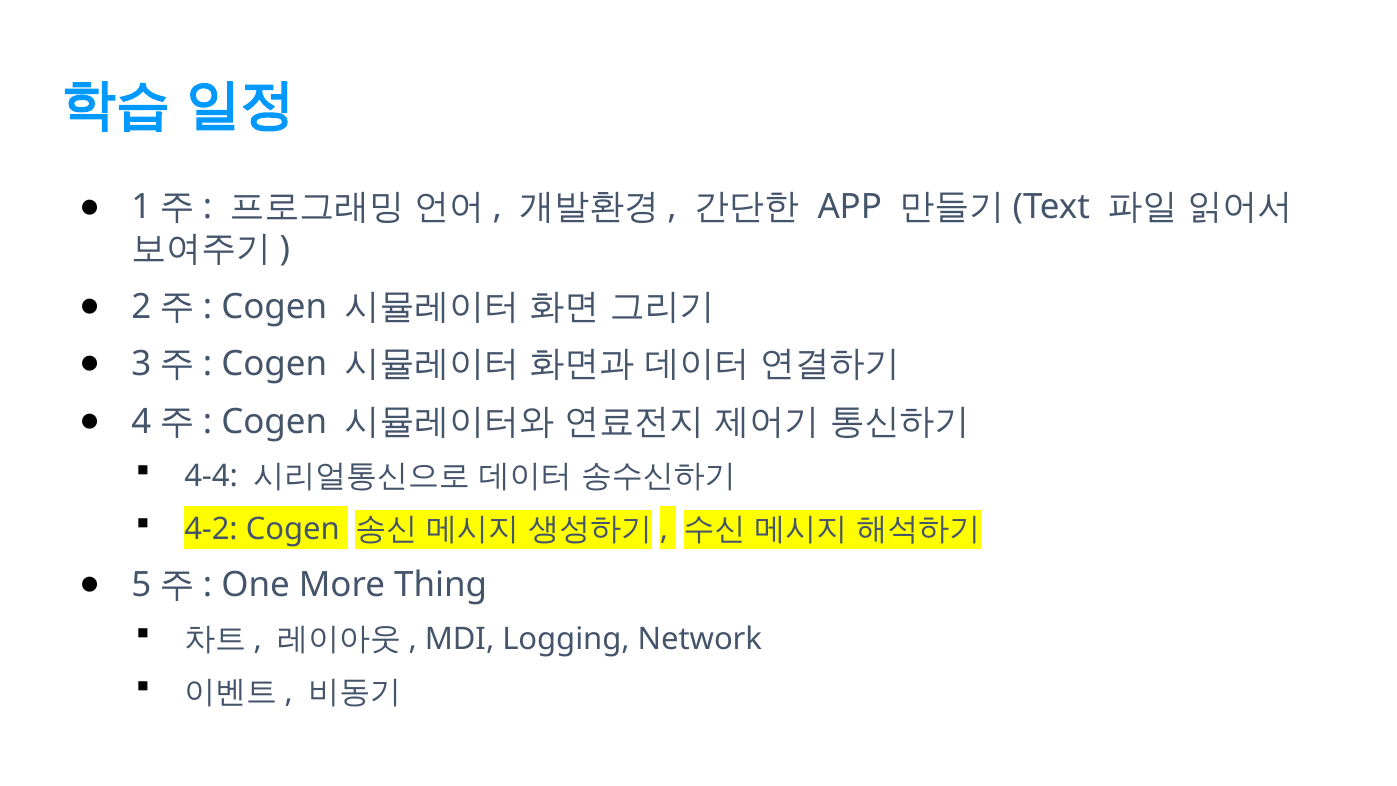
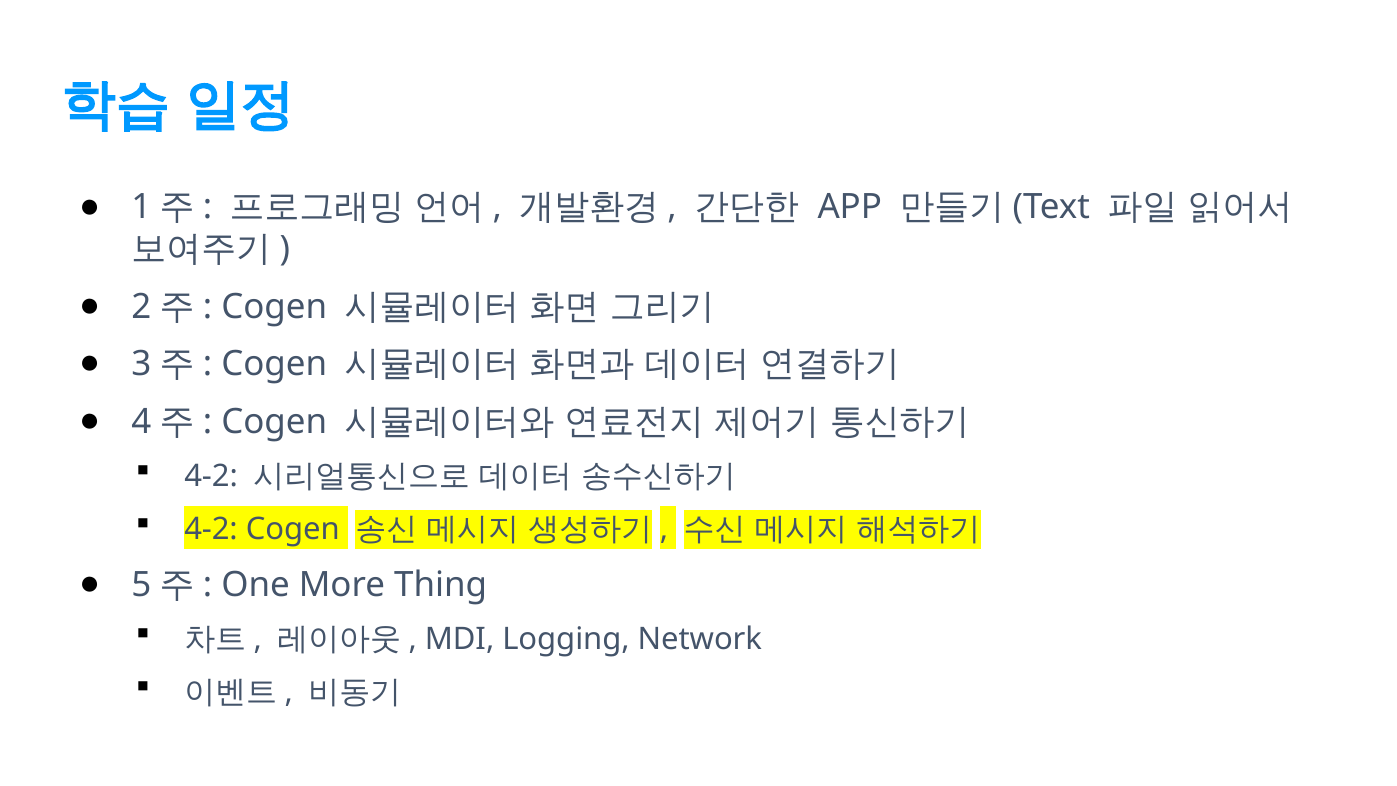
4-4 at (211, 476): 4-4 -> 4-2
